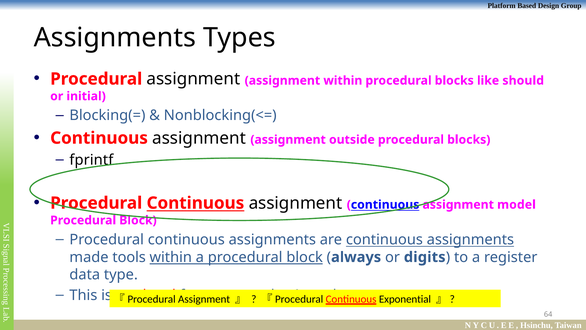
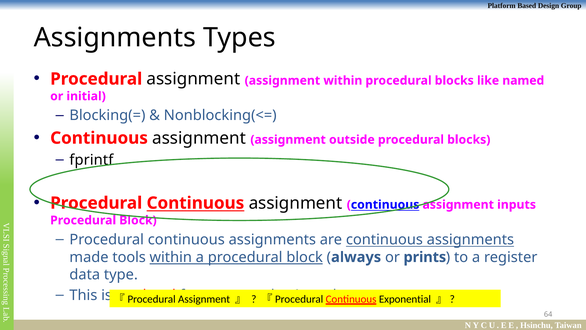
should: should -> named
model: model -> inputs
digits: digits -> prints
